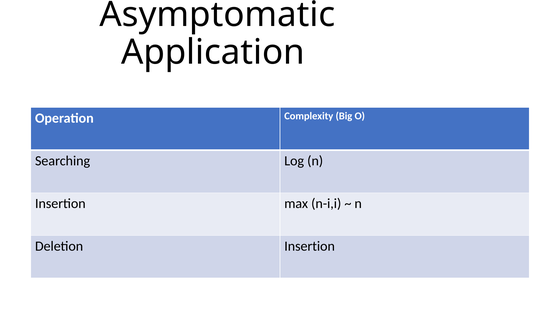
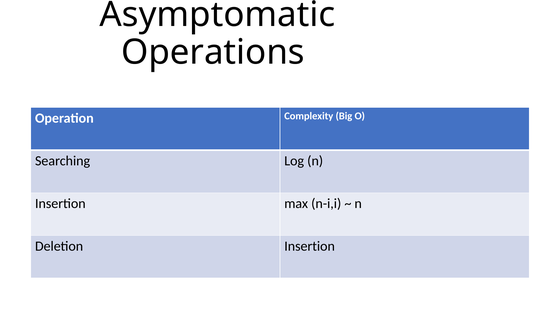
Application: Application -> Operations
